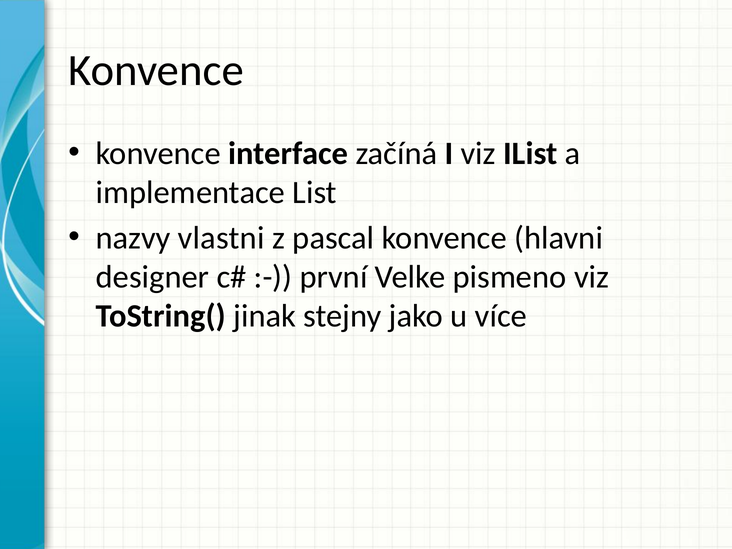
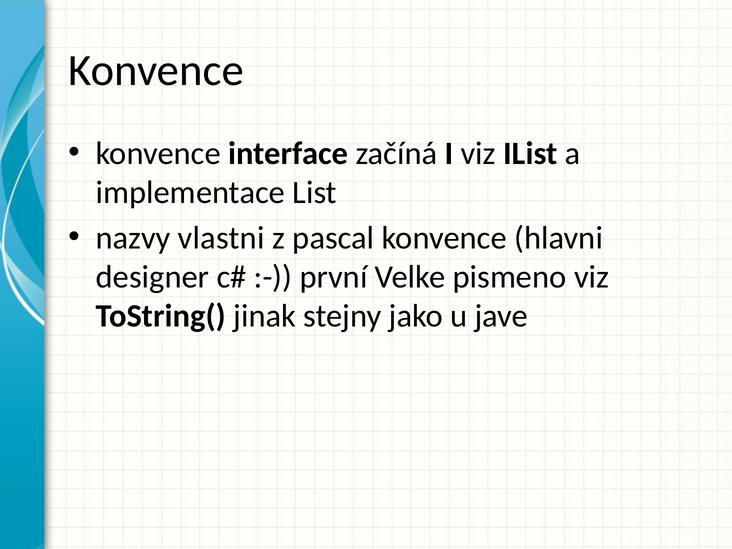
více: více -> jave
